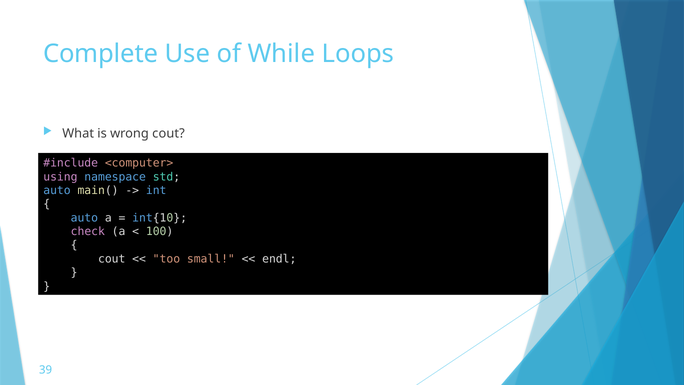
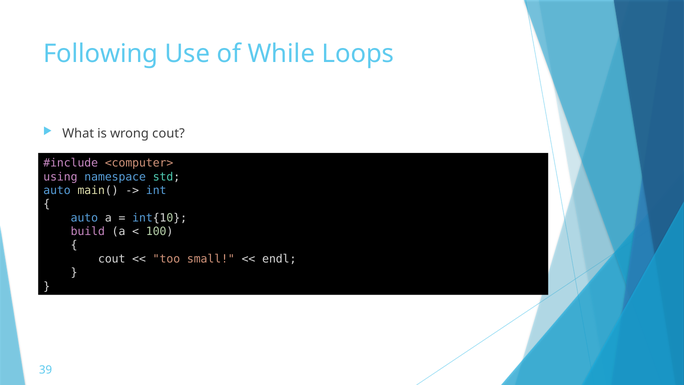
Complete: Complete -> Following
check: check -> build
